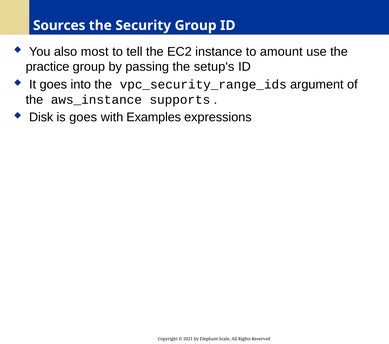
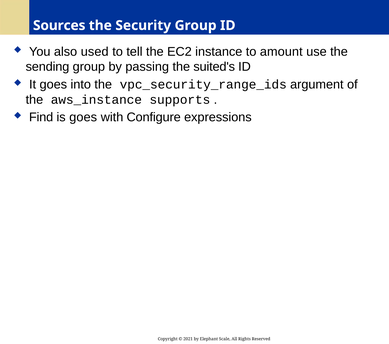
most: most -> used
practice: practice -> sending
setup's: setup's -> suited's
Disk: Disk -> Find
Examples: Examples -> Configure
